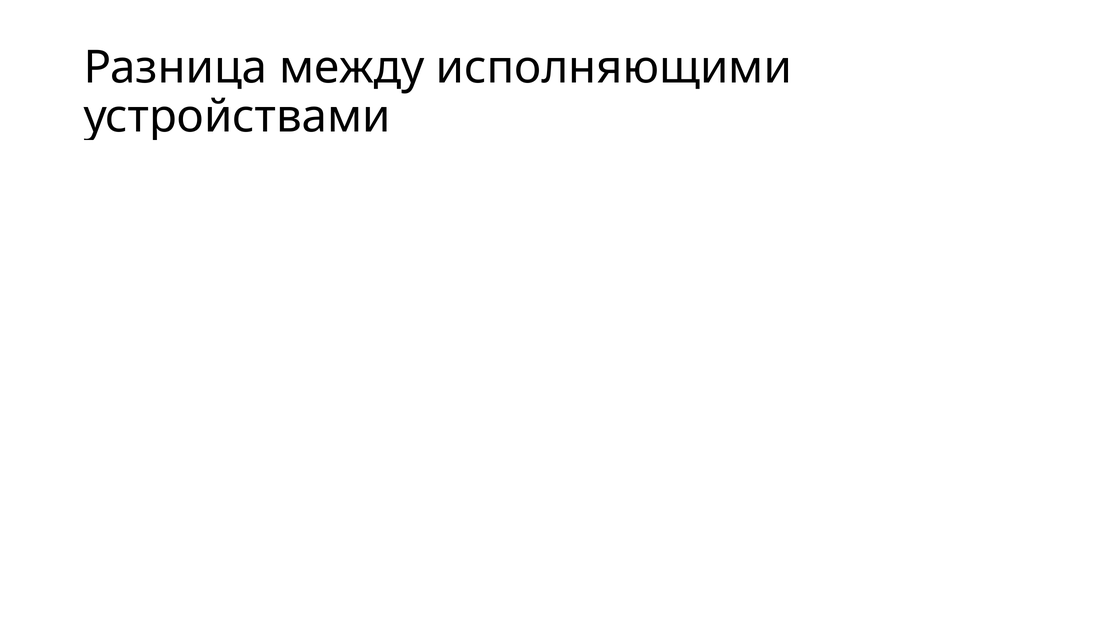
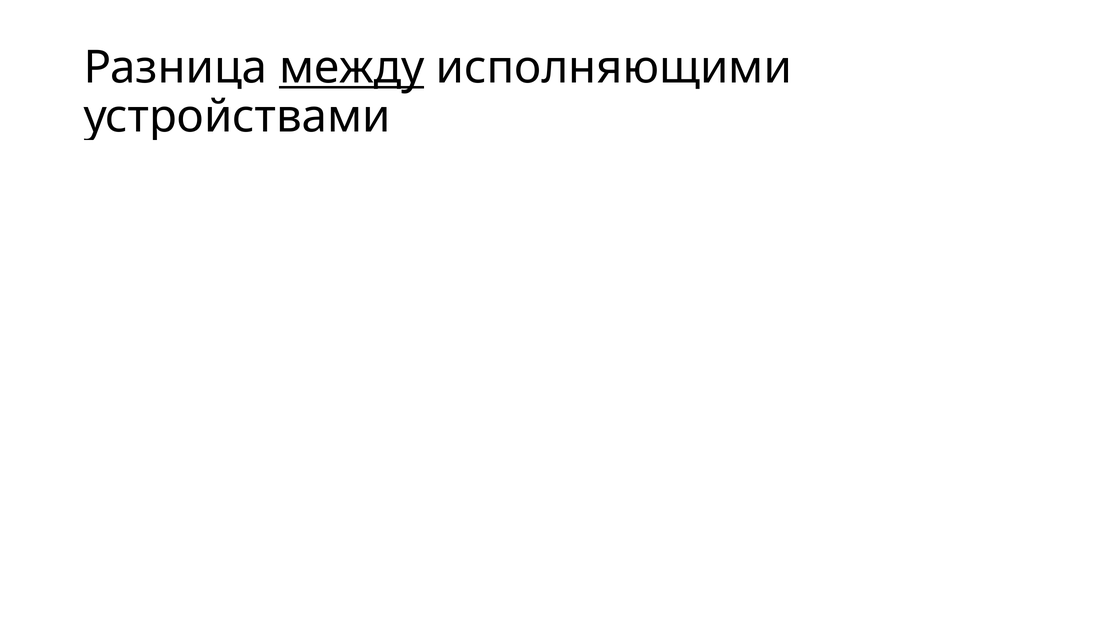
между underline: none -> present
